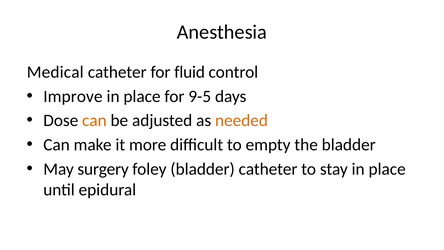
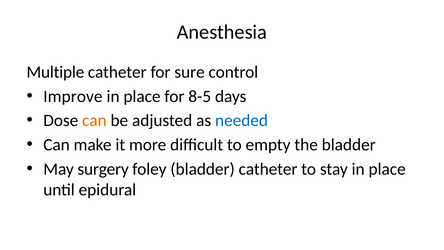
Medical: Medical -> Multiple
fluid: fluid -> sure
9-5: 9-5 -> 8-5
needed colour: orange -> blue
